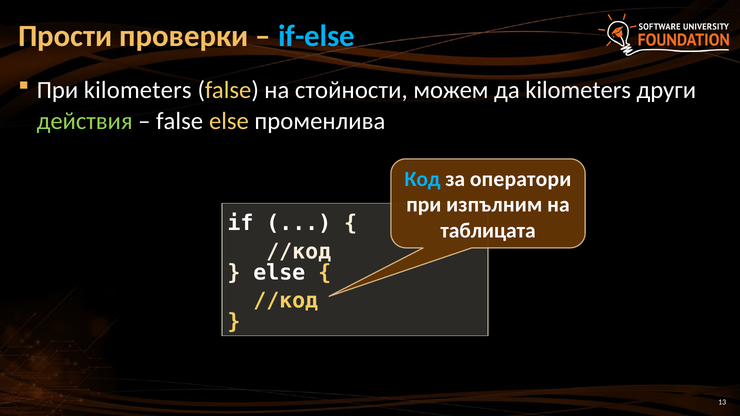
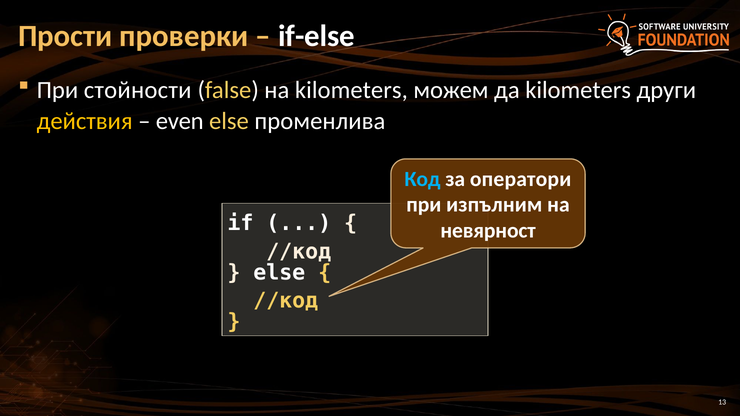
if-else colour: light blue -> white
При kilometers: kilometers -> стойности
на стойности: стойности -> kilometers
действия colour: light green -> yellow
false at (180, 121): false -> even
таблицата: таблицата -> невярност
